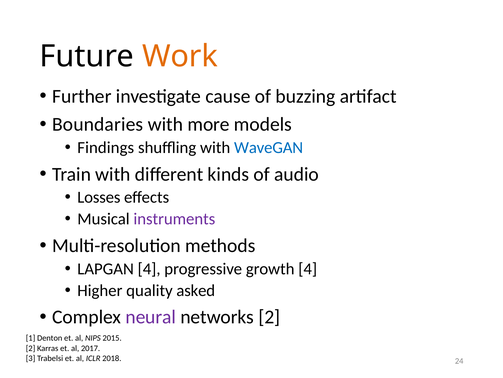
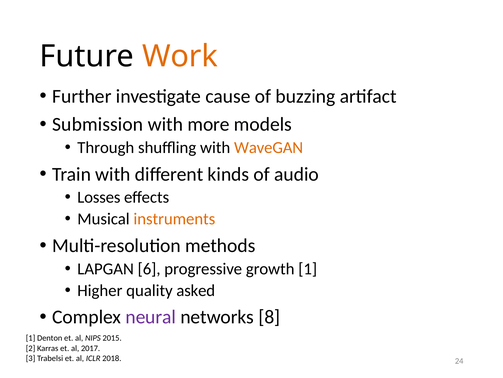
Boundaries: Boundaries -> Submission
Findings: Findings -> Through
WaveGAN colour: blue -> orange
instruments colour: purple -> orange
LAPGAN 4: 4 -> 6
growth 4: 4 -> 1
networks 2: 2 -> 8
